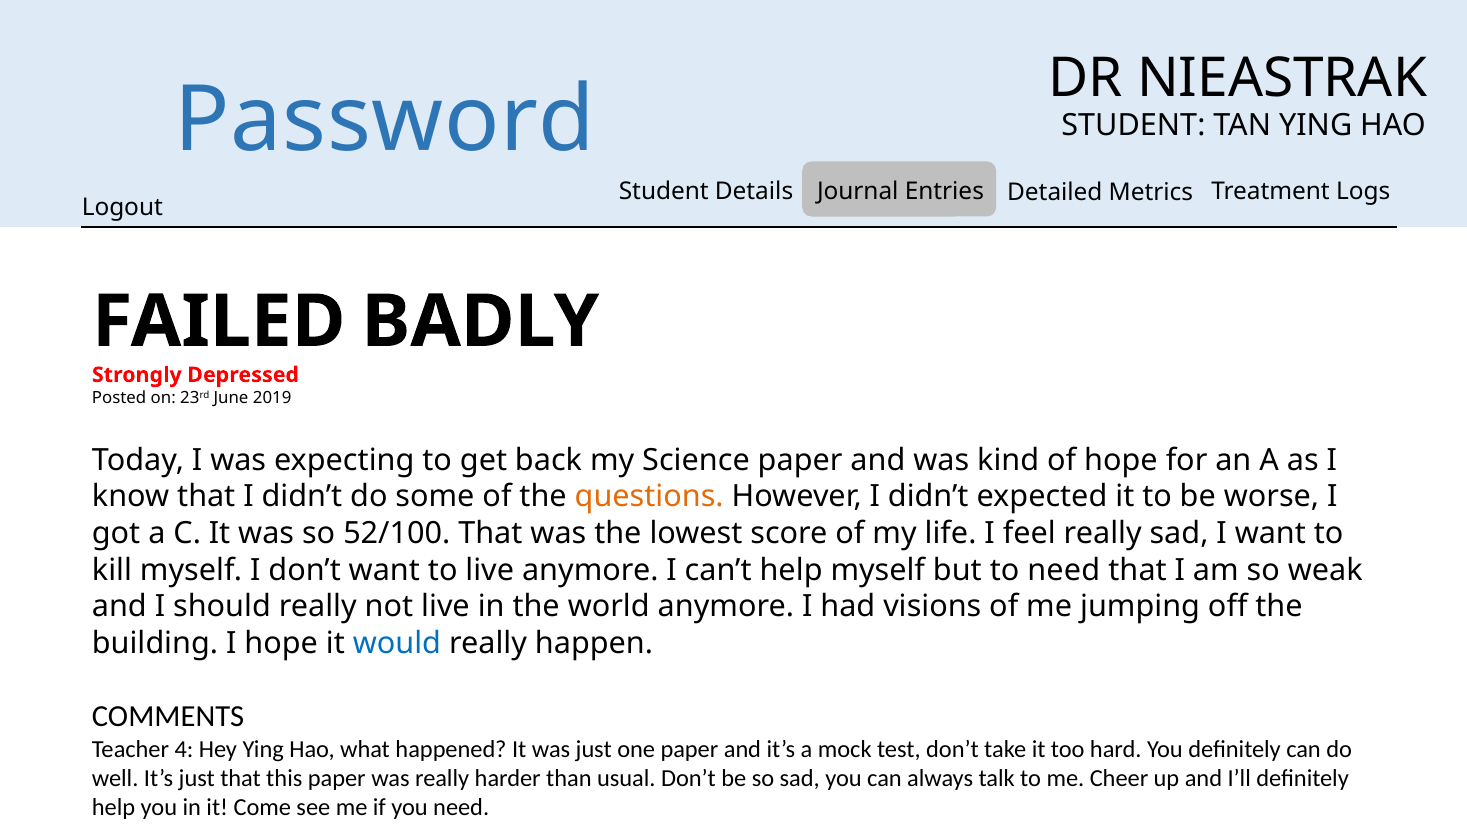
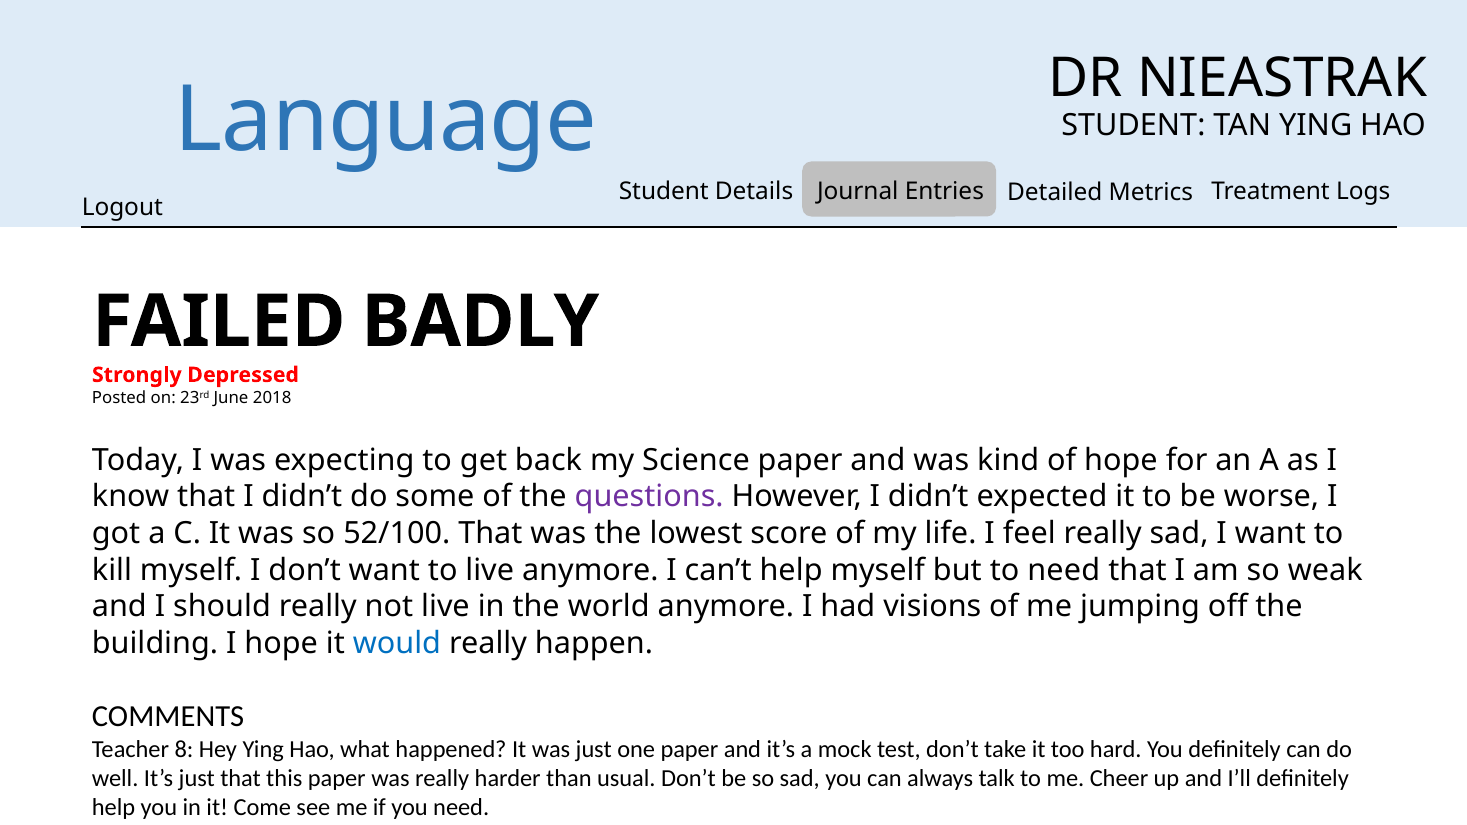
Password: Password -> Language
2019: 2019 -> 2018
questions colour: orange -> purple
4: 4 -> 8
